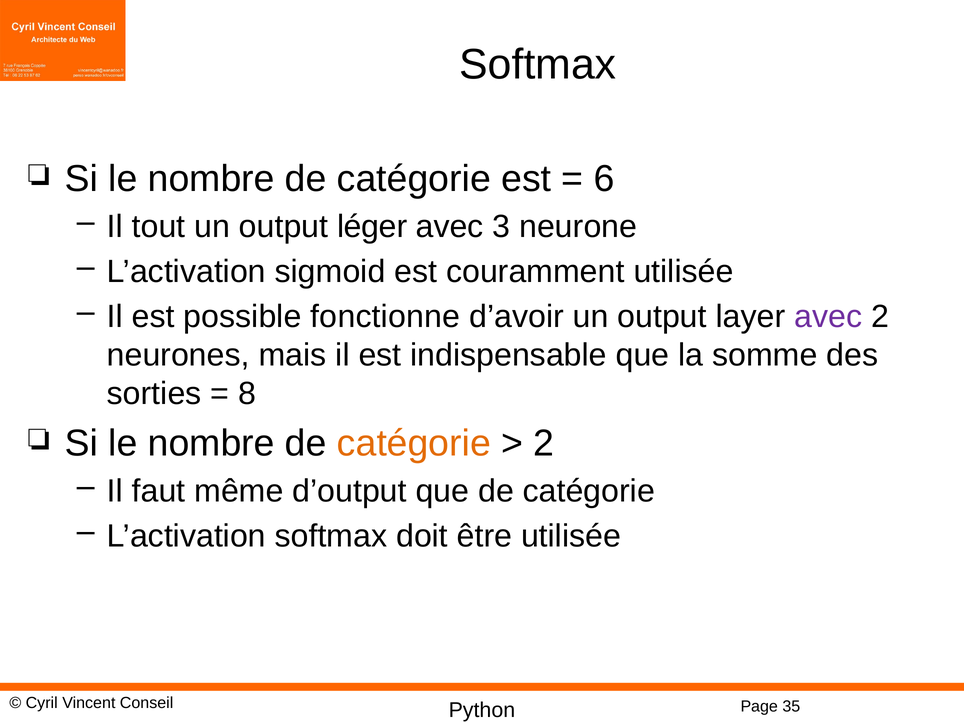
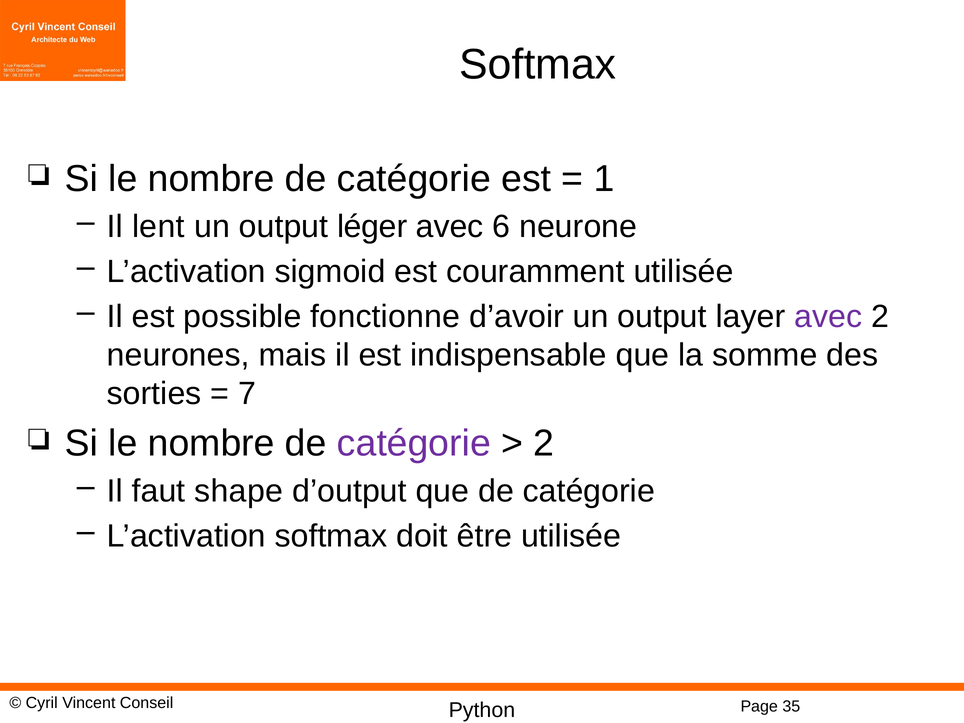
6: 6 -> 1
tout: tout -> lent
3: 3 -> 6
8: 8 -> 7
catégorie at (414, 443) colour: orange -> purple
même: même -> shape
